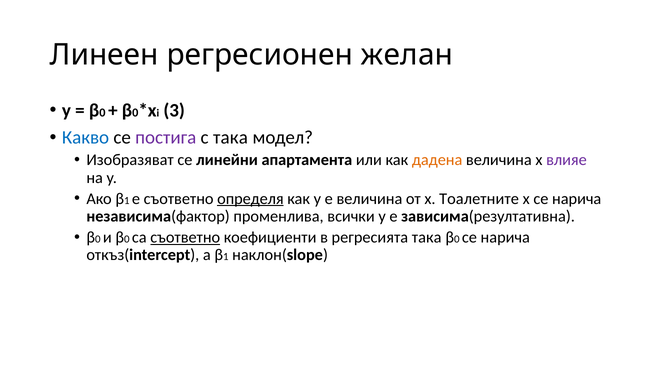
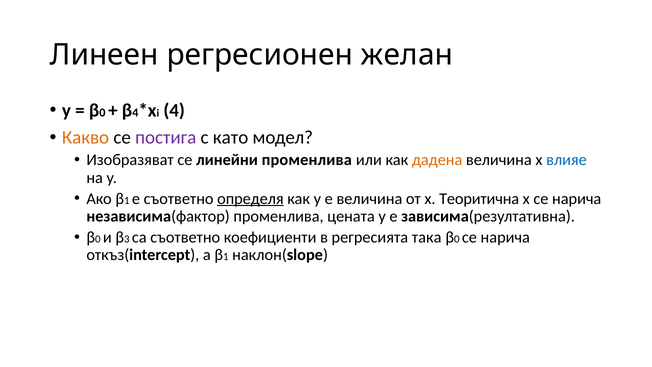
0 at (135, 112): 0 -> 4
3 at (174, 110): 3 -> 4
Какво colour: blue -> orange
с така: така -> като
линейни апартамента: апартамента -> променлива
влияе colour: purple -> blue
Тоалетните: Тоалетните -> Теоритична
всички: всички -> цената
0 at (127, 239): 0 -> 3
съответно at (185, 237) underline: present -> none
